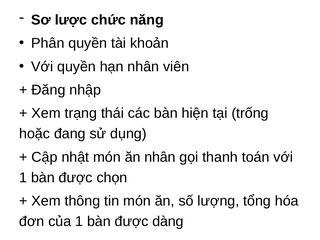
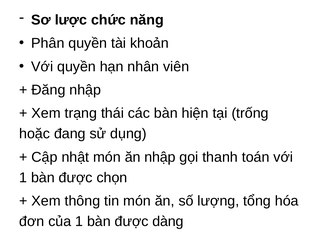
ăn nhân: nhân -> nhập
